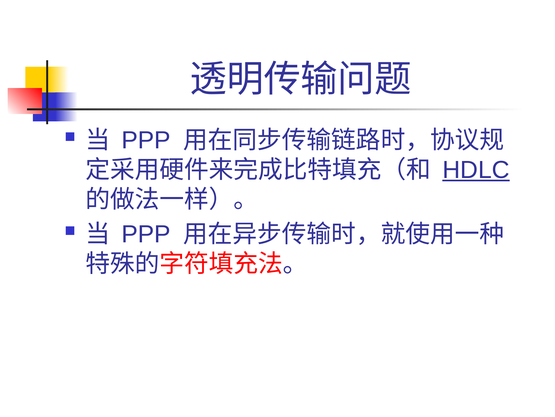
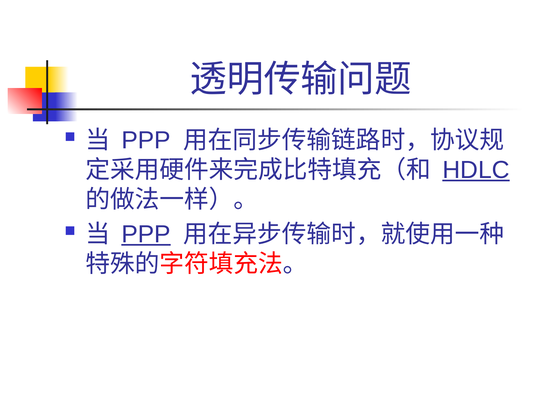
PPP at (146, 234) underline: none -> present
